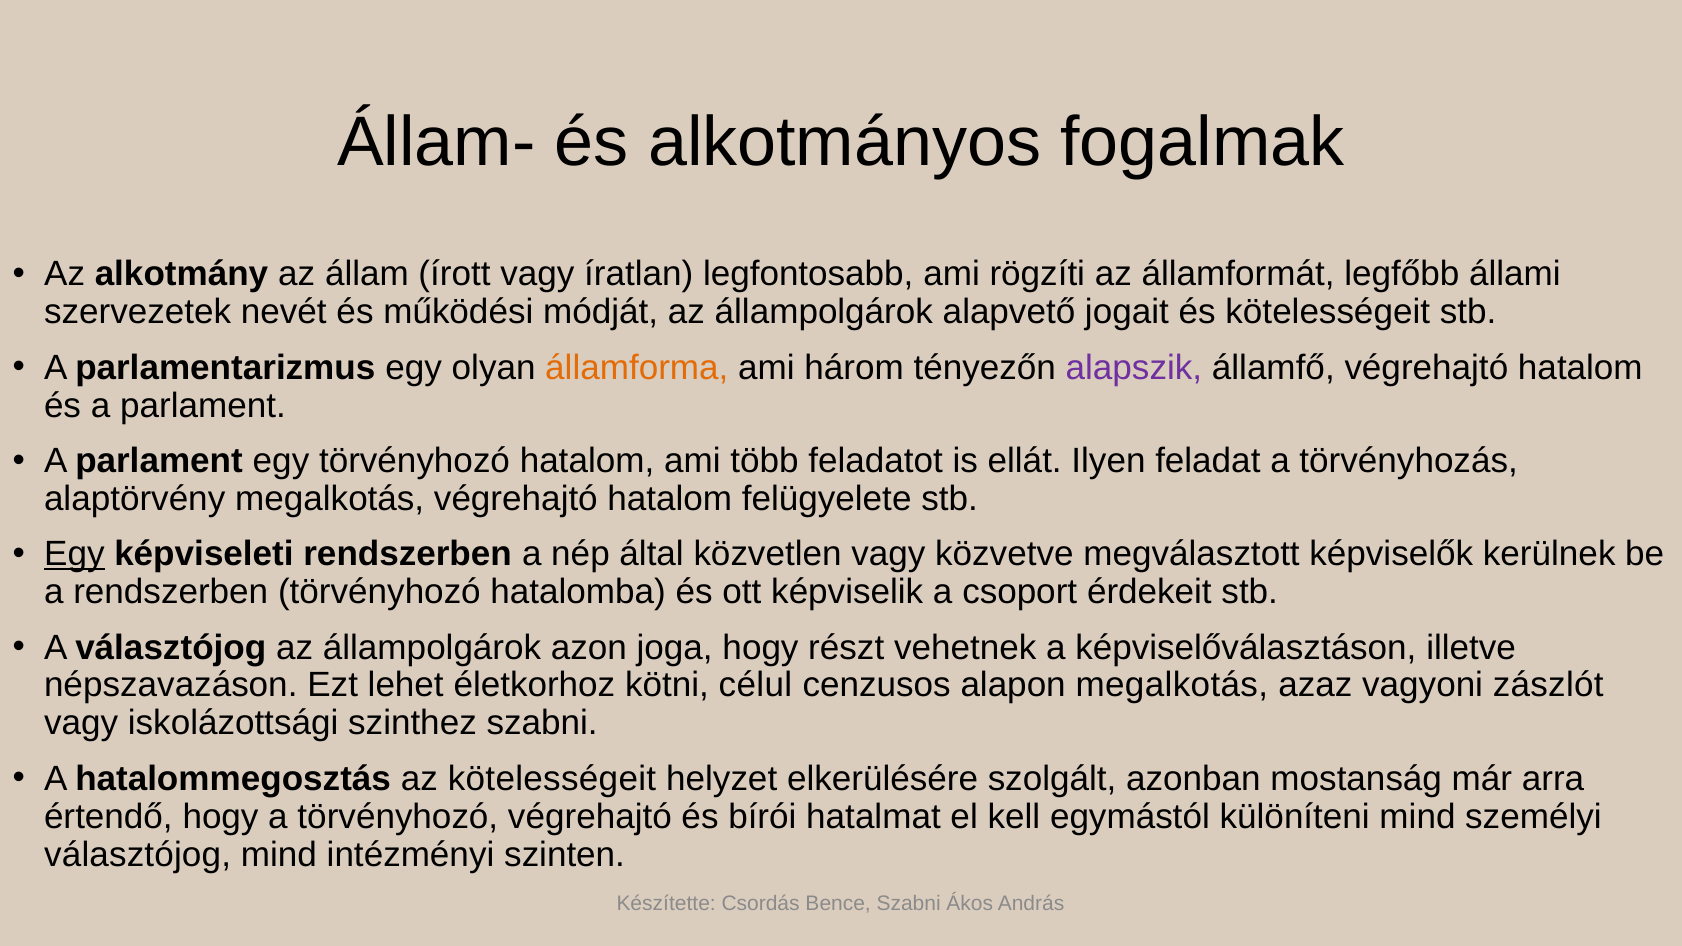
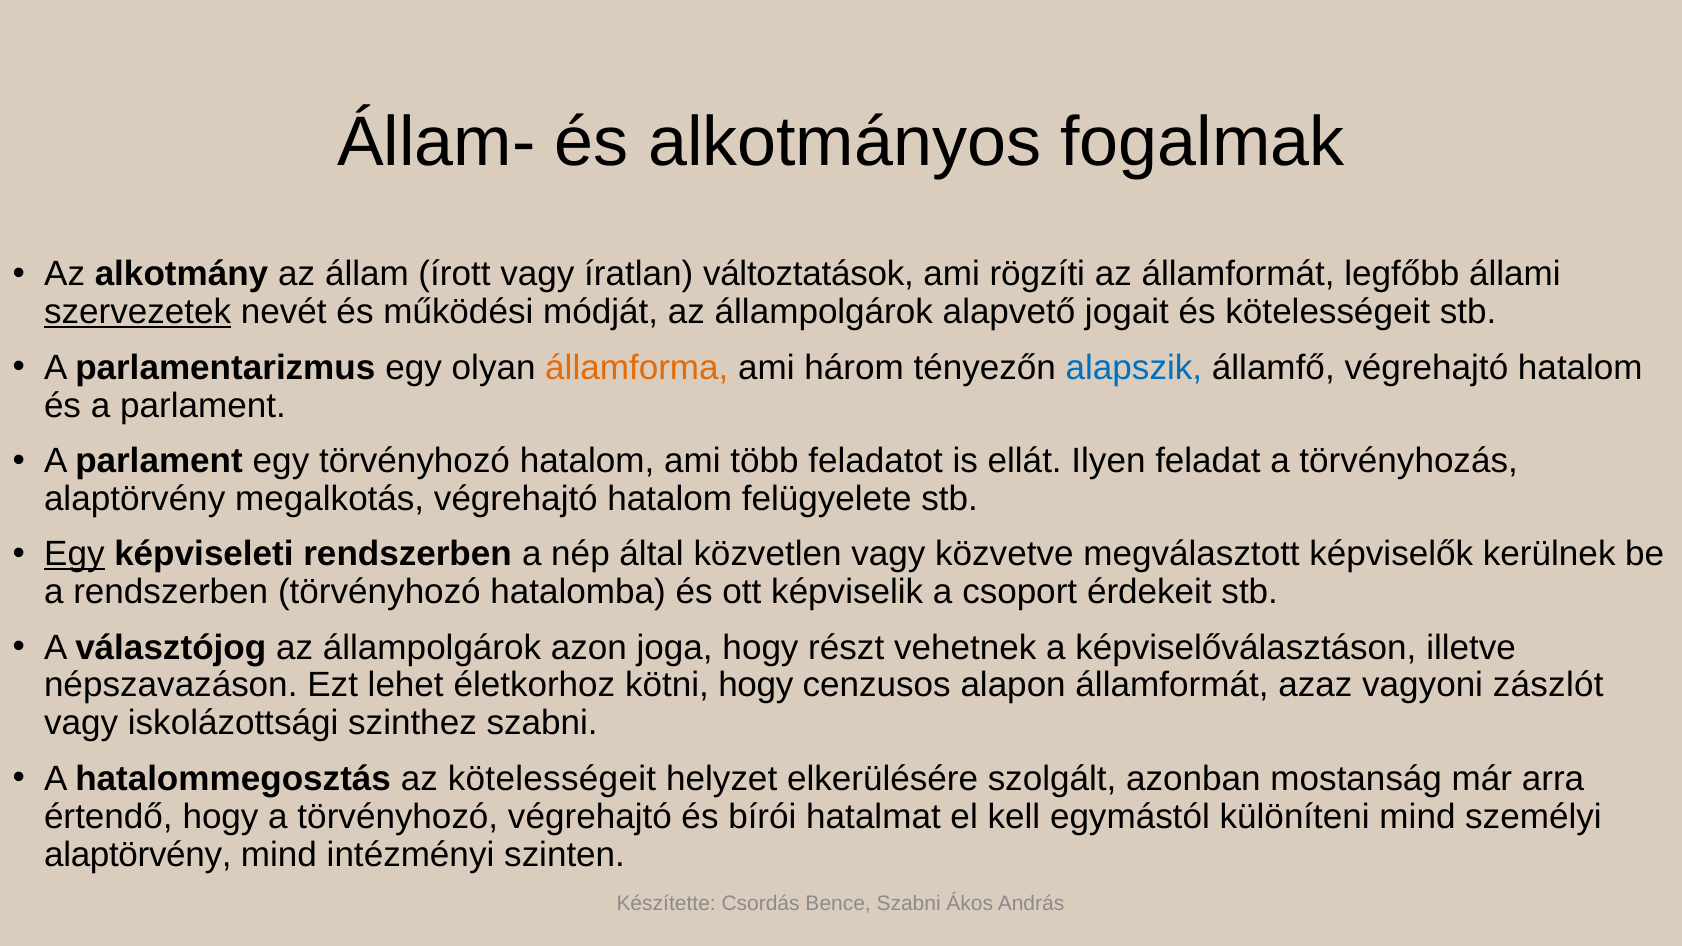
legfontosabb: legfontosabb -> változtatások
szervezetek underline: none -> present
alapszik colour: purple -> blue
kötni célul: célul -> hogy
alapon megalkotás: megalkotás -> államformát
választójog at (138, 855): választójog -> alaptörvény
